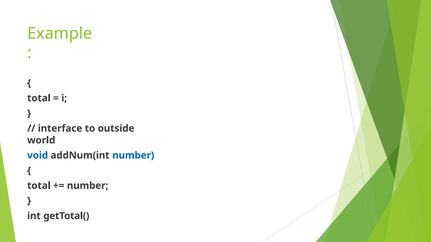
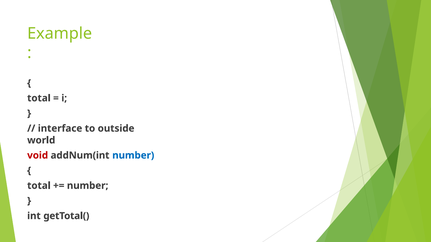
void colour: blue -> red
